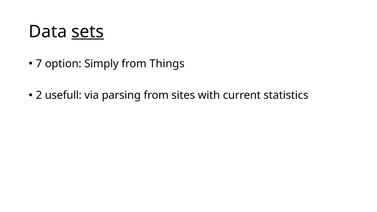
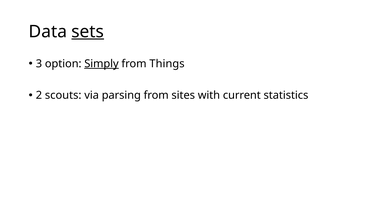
7: 7 -> 3
Simply underline: none -> present
usefull: usefull -> scouts
